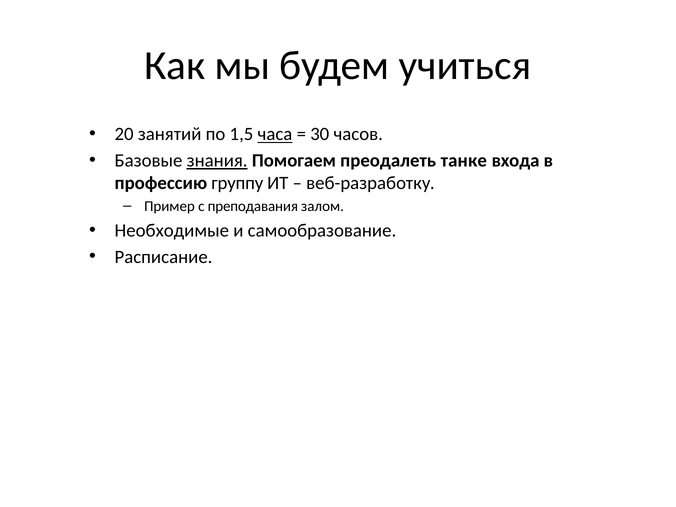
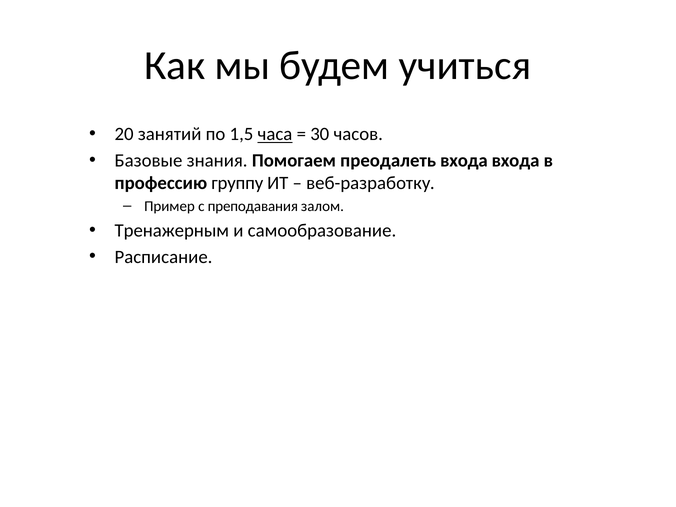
знания underline: present -> none
преодалеть танке: танке -> входа
Необходимые: Необходимые -> Тренажерным
